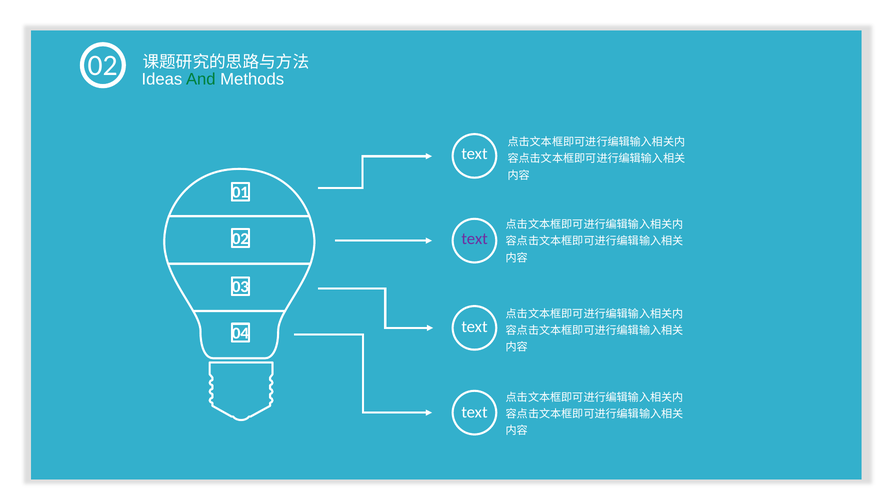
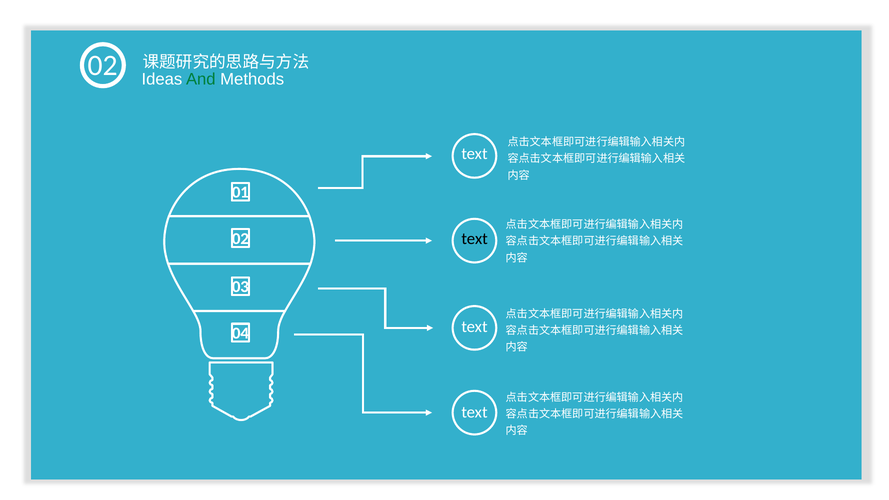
text at (475, 239) colour: purple -> black
